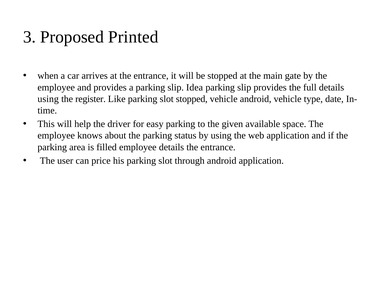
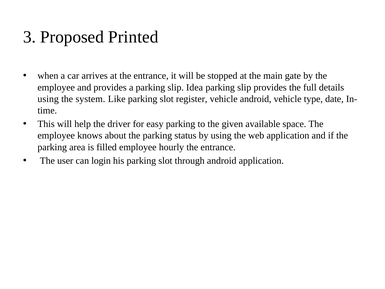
register: register -> system
slot stopped: stopped -> register
employee details: details -> hourly
price: price -> login
